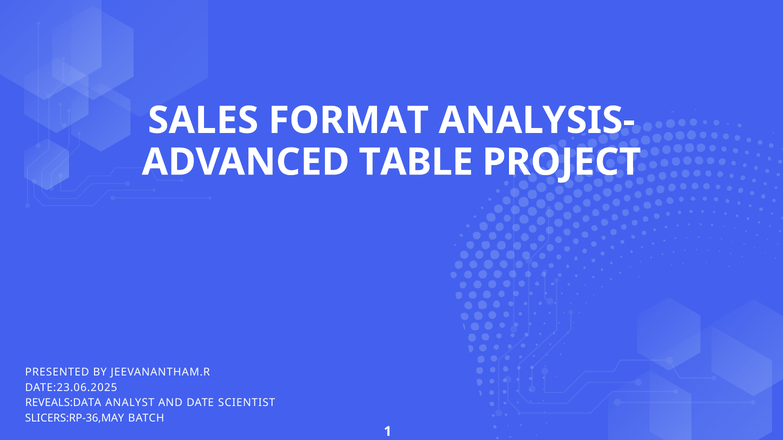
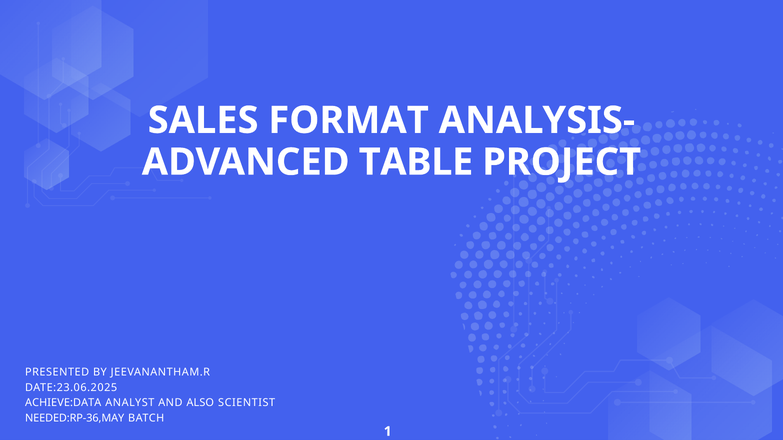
REVEALS:DATA: REVEALS:DATA -> ACHIEVE:DATA
DATE: DATE -> ALSO
SLICERS:RP-36,MAY: SLICERS:RP-36,MAY -> NEEDED:RP-36,MAY
